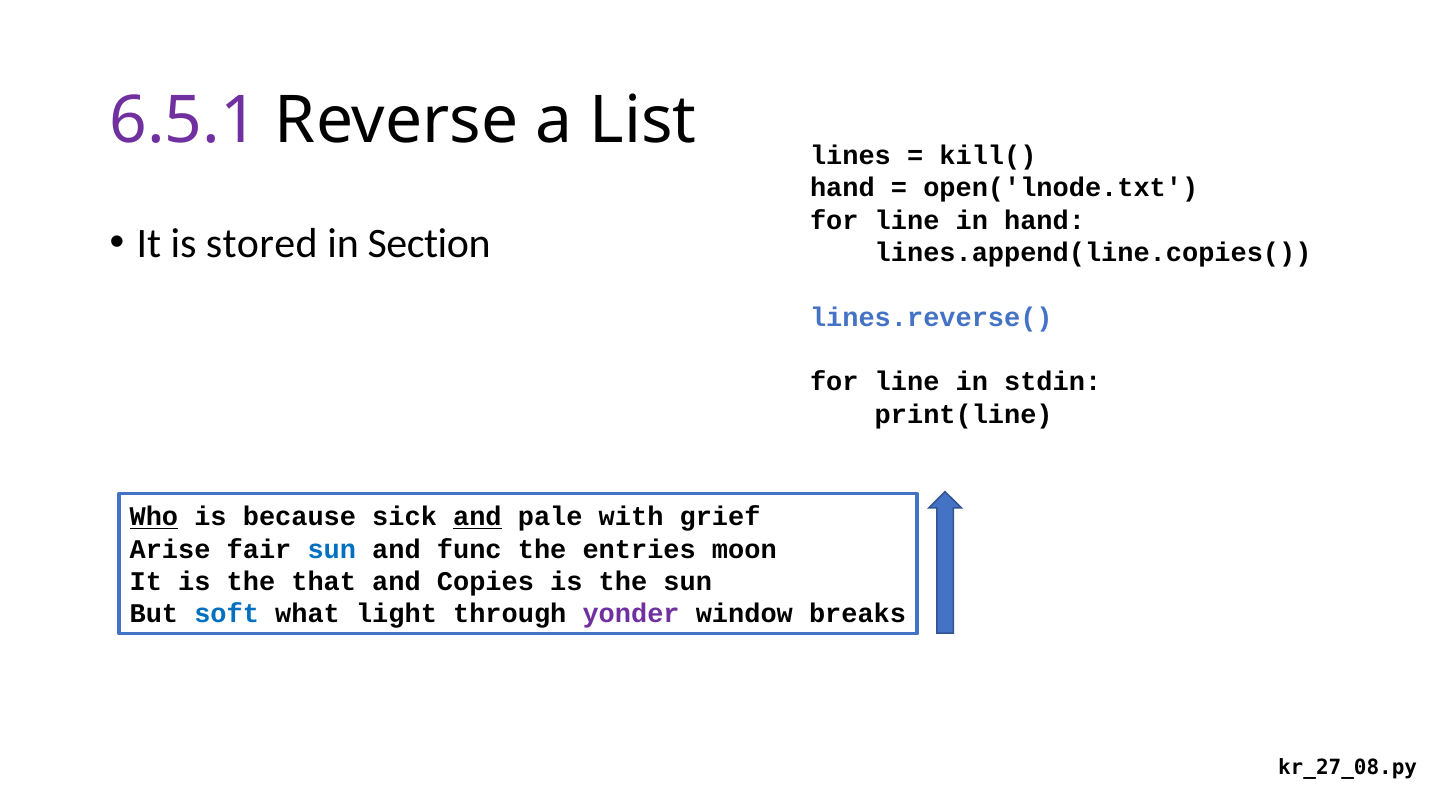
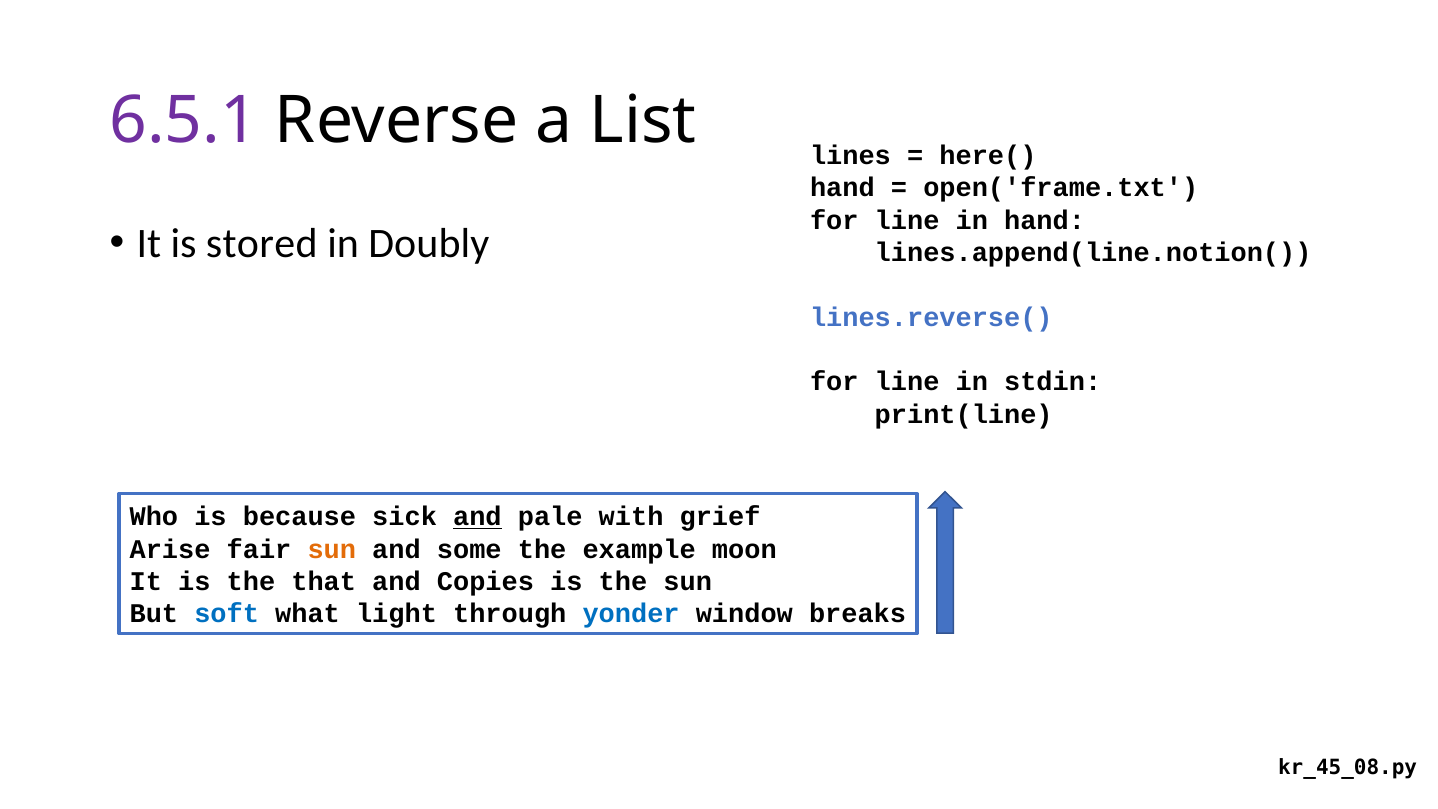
kill(: kill( -> here(
open('lnode.txt: open('lnode.txt -> open('frame.txt
Section: Section -> Doubly
lines.append(line.copies(: lines.append(line.copies( -> lines.append(line.notion(
Who underline: present -> none
sun at (332, 549) colour: blue -> orange
func: func -> some
entries: entries -> example
yonder colour: purple -> blue
kr_27_08.py: kr_27_08.py -> kr_45_08.py
